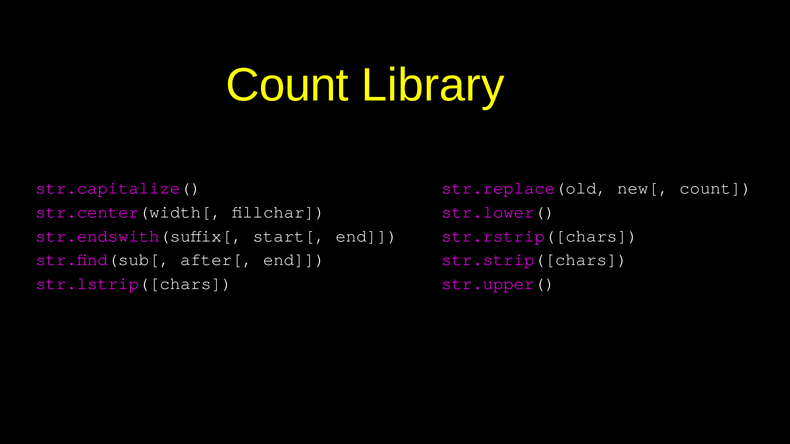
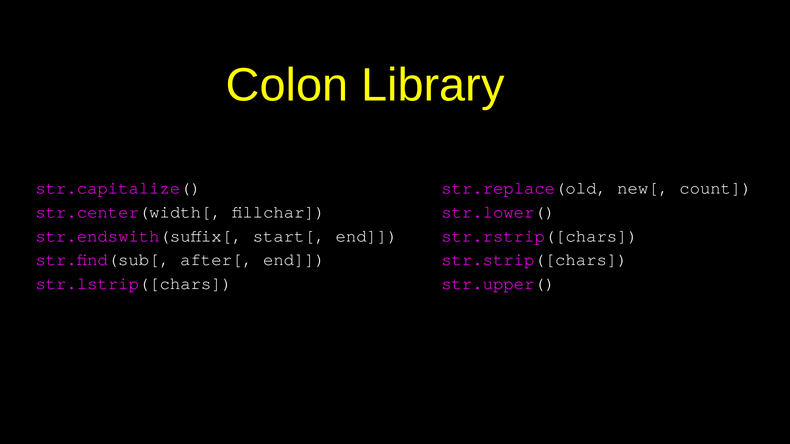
Count at (287, 85): Count -> Colon
